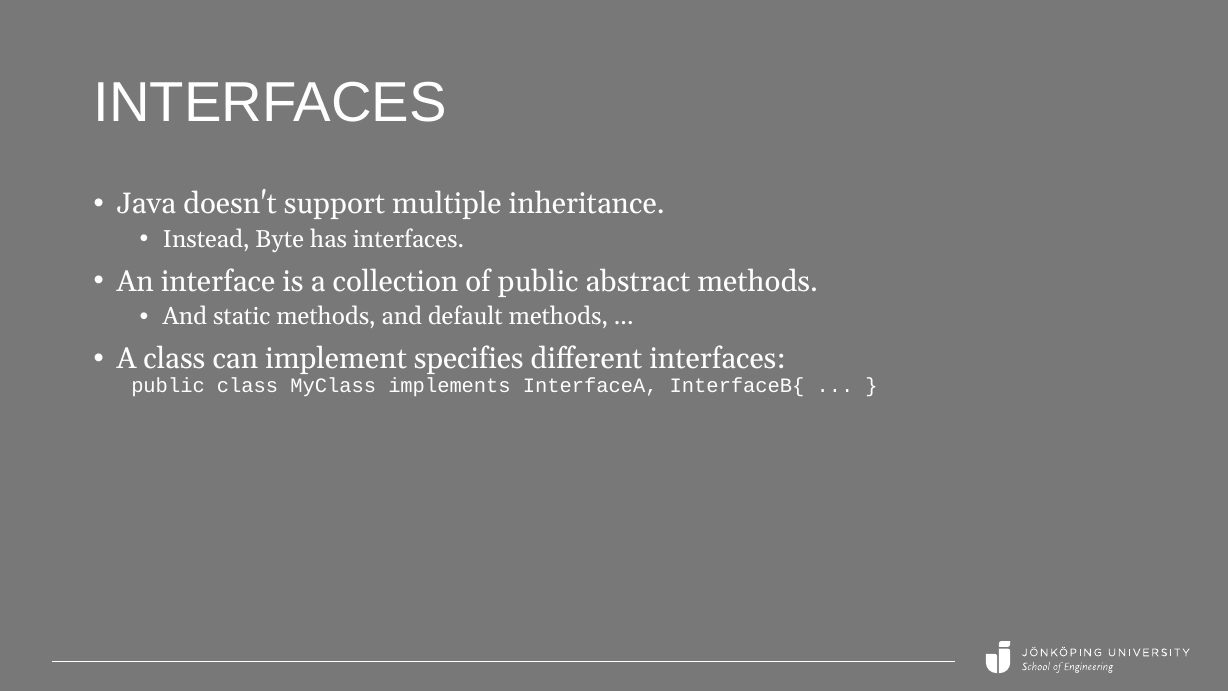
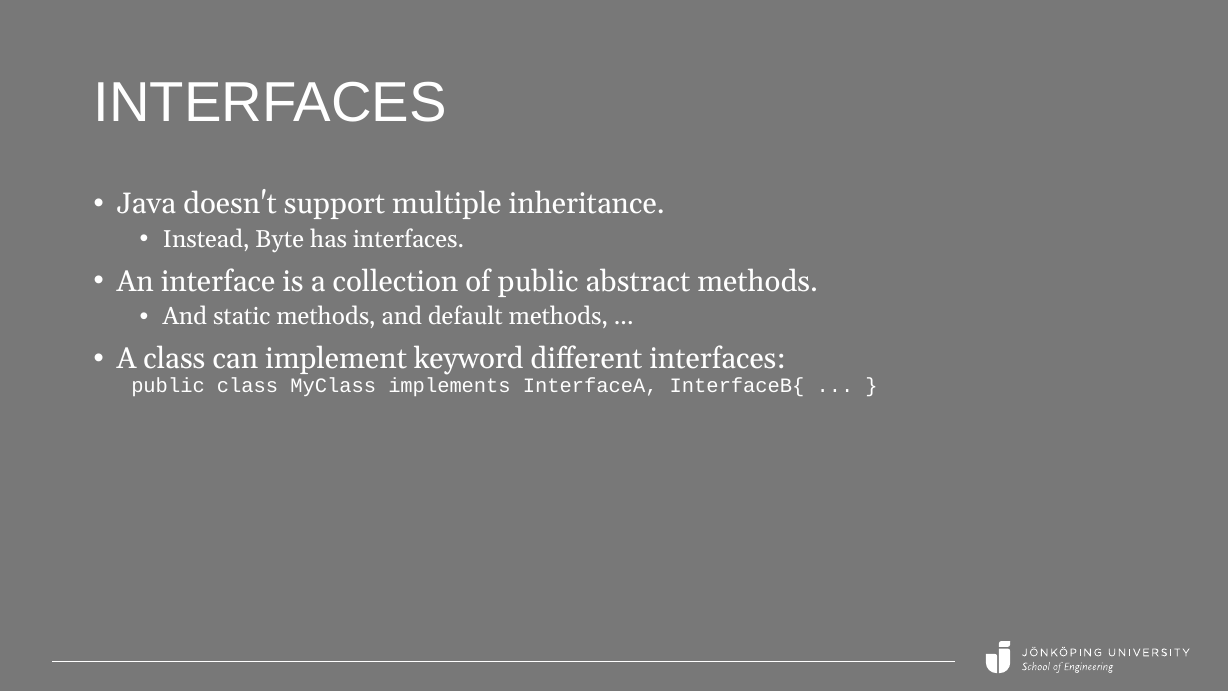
specifies: specifies -> keyword
